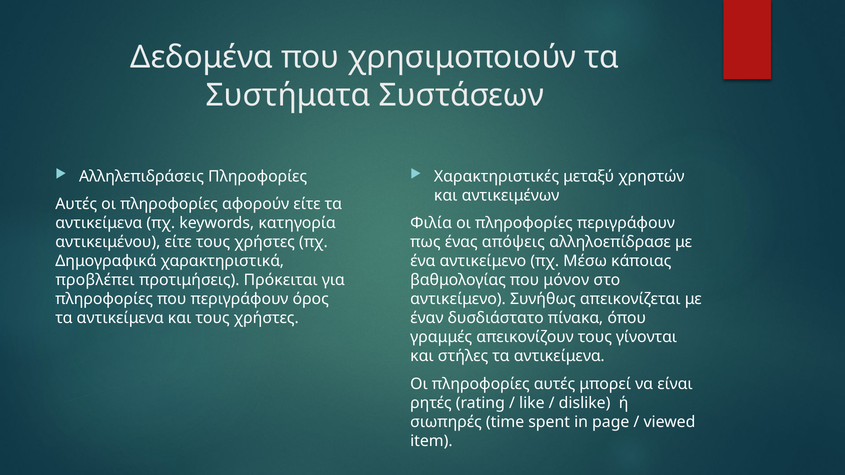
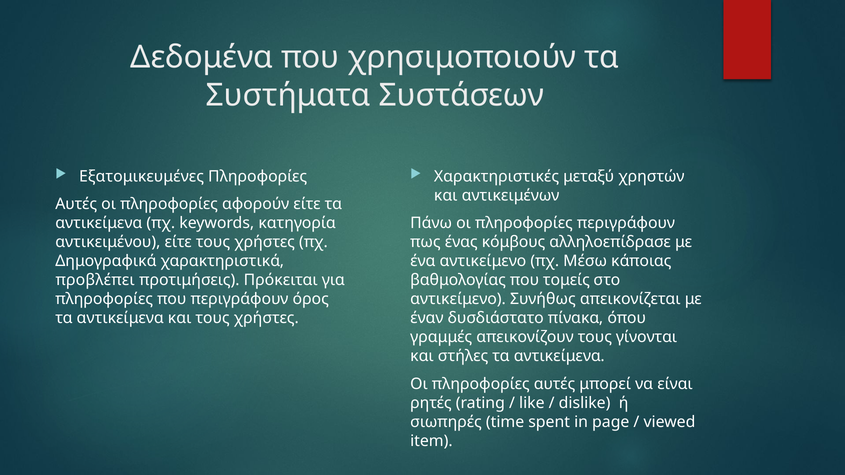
Αλληλεπιδράσεις: Αλληλεπιδράσεις -> Εξατομικευμένες
Φιλία: Φιλία -> Πάνω
απόψεις: απόψεις -> κόμβους
μόνον: μόνον -> τομείς
